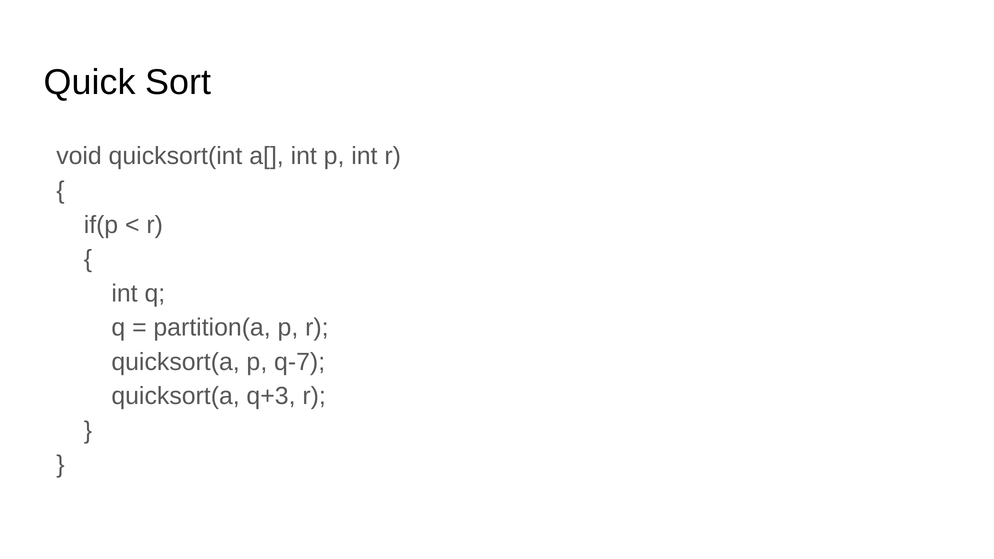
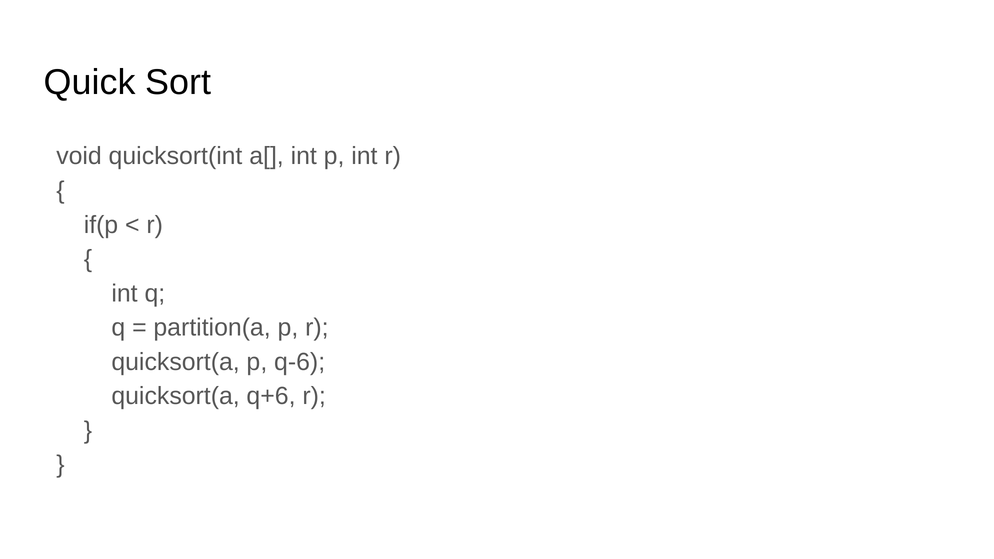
q-7: q-7 -> q-6
q+3: q+3 -> q+6
